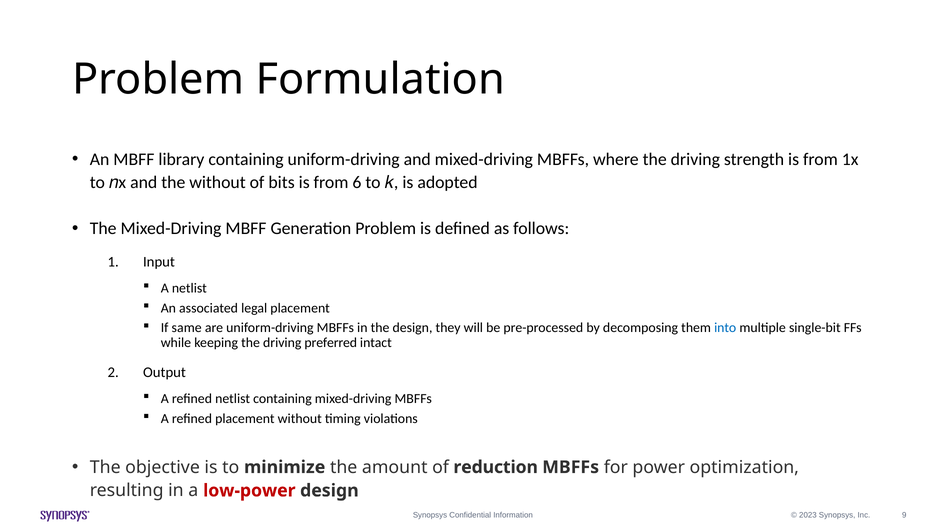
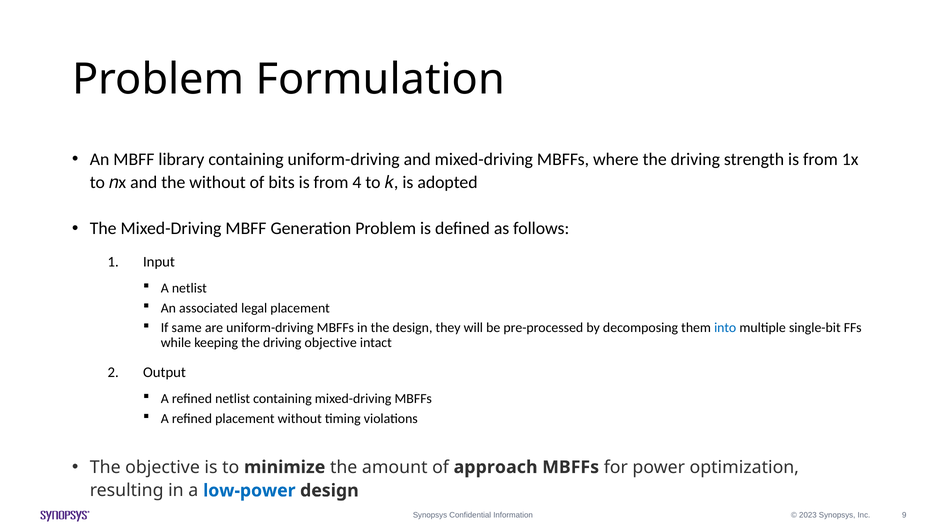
6: 6 -> 4
driving preferred: preferred -> objective
reduction: reduction -> approach
low-power colour: red -> blue
